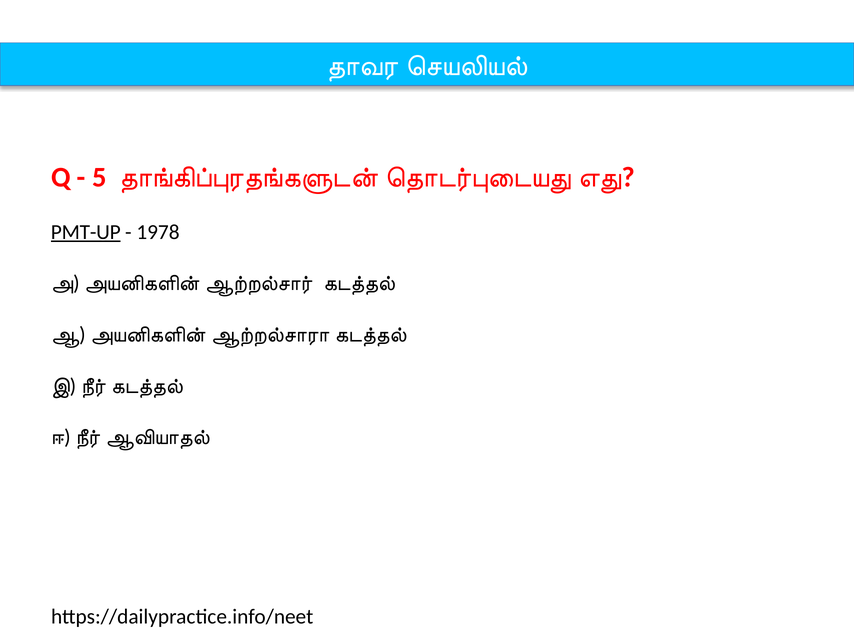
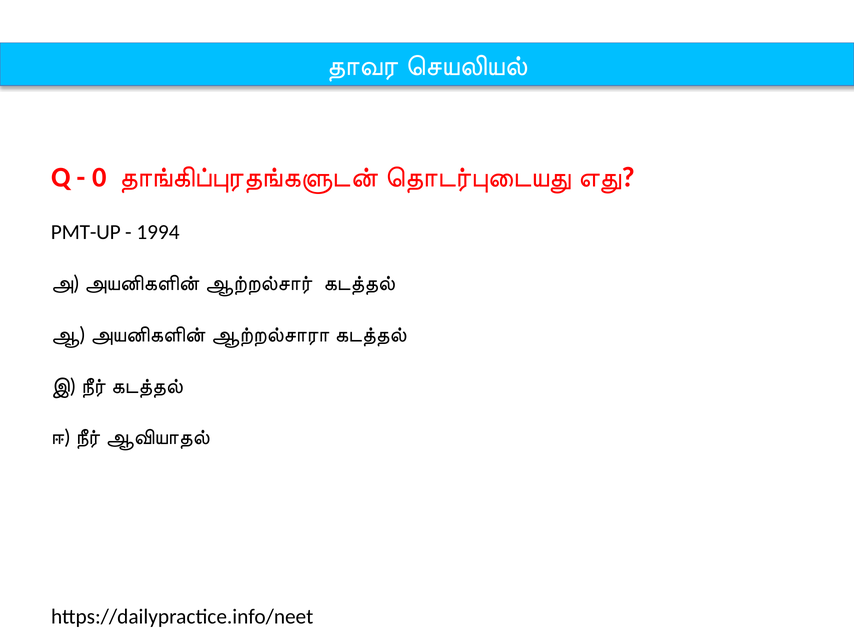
5: 5 -> 0
PMT-UP underline: present -> none
1978: 1978 -> 1994
